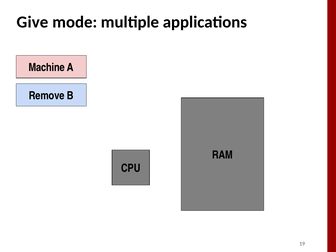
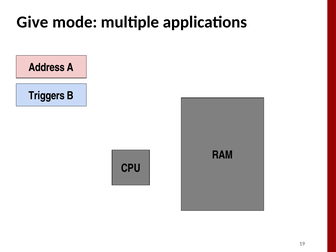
Machine: Machine -> Address
Remove: Remove -> Triggers
